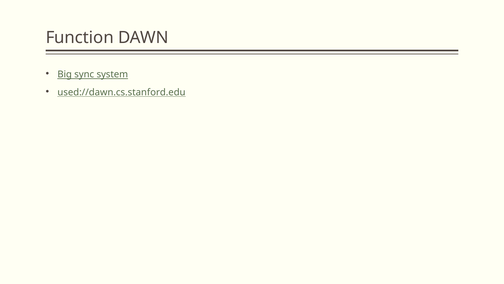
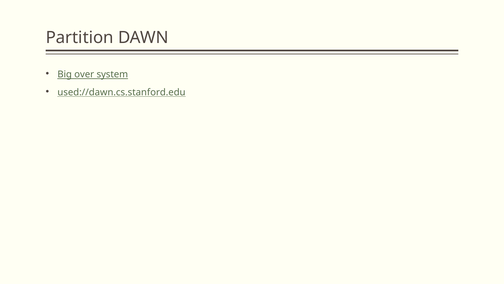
Function: Function -> Partition
sync: sync -> over
